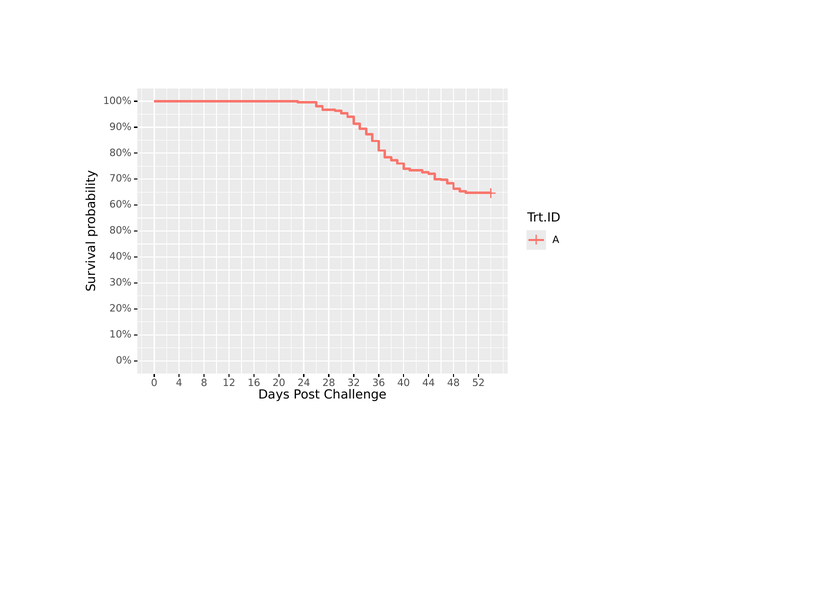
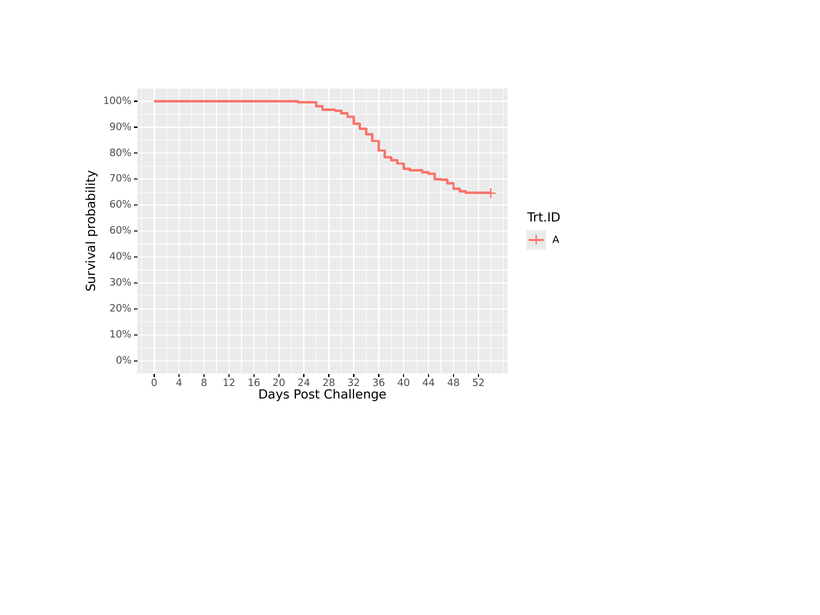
80% at (121, 231): 80% -> 60%
